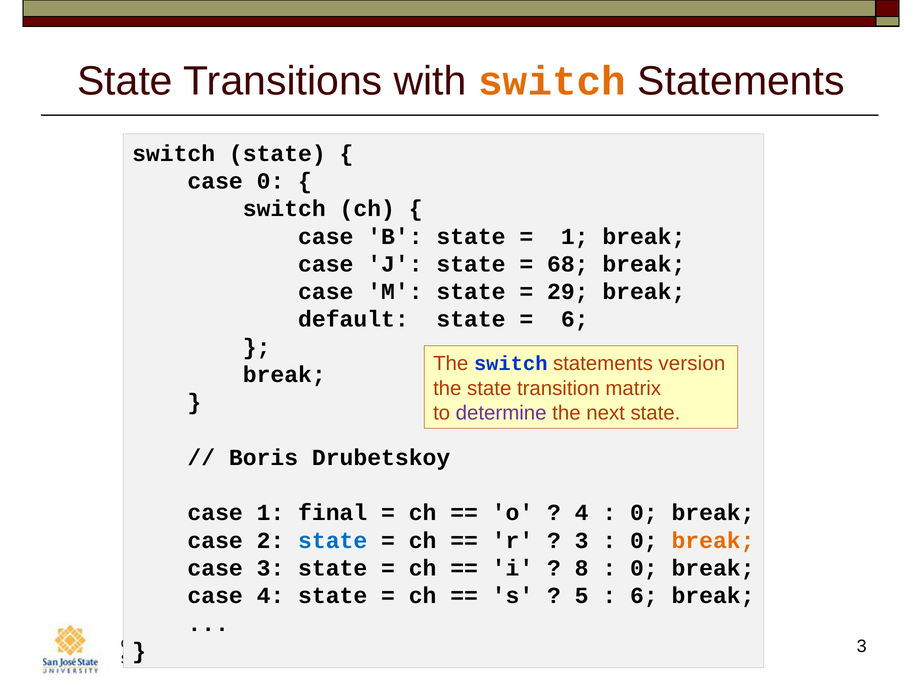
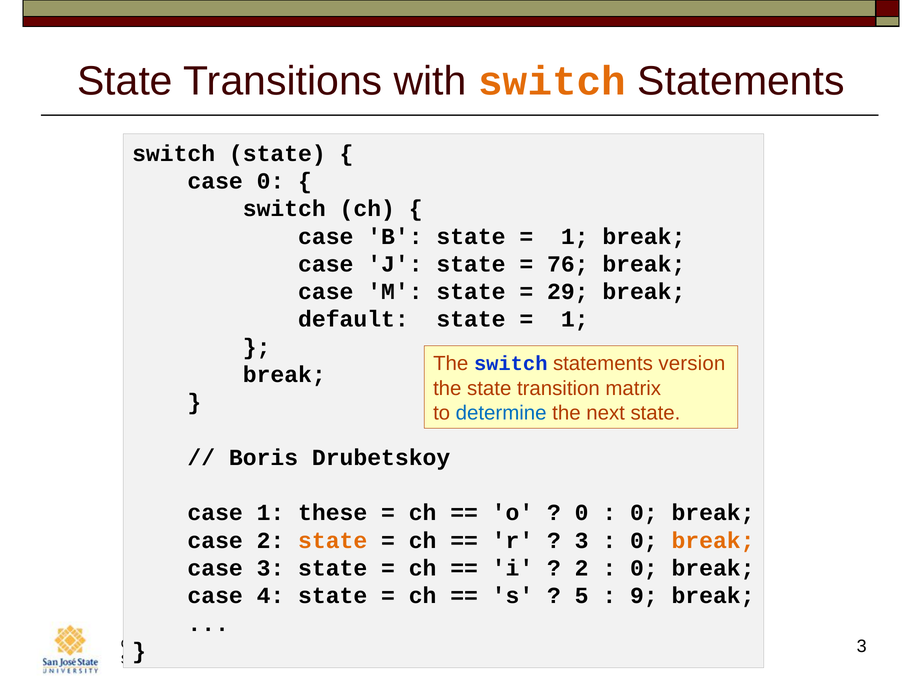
68: 68 -> 76
6 at (575, 320): 6 -> 1
determine colour: purple -> blue
final: final -> these
4 at (582, 513): 4 -> 0
state at (333, 541) colour: blue -> orange
8 at (582, 569): 8 -> 2
6 at (644, 596): 6 -> 9
